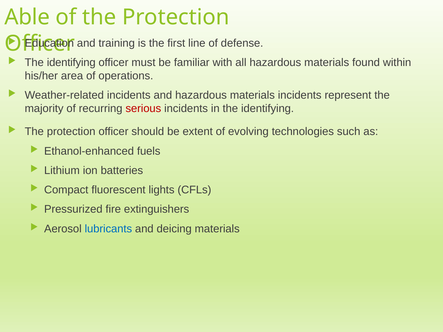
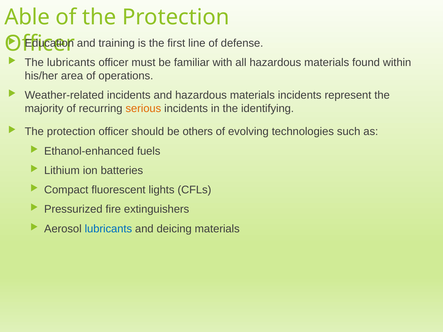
identifying at (71, 63): identifying -> lubricants
serious colour: red -> orange
extent: extent -> others
